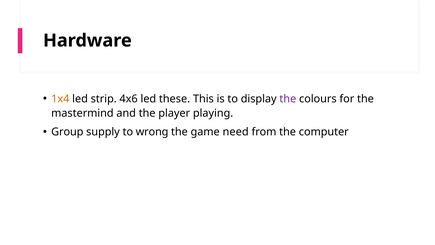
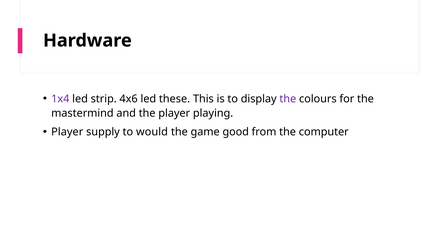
1x4 colour: orange -> purple
Group at (67, 132): Group -> Player
wrong: wrong -> would
need: need -> good
